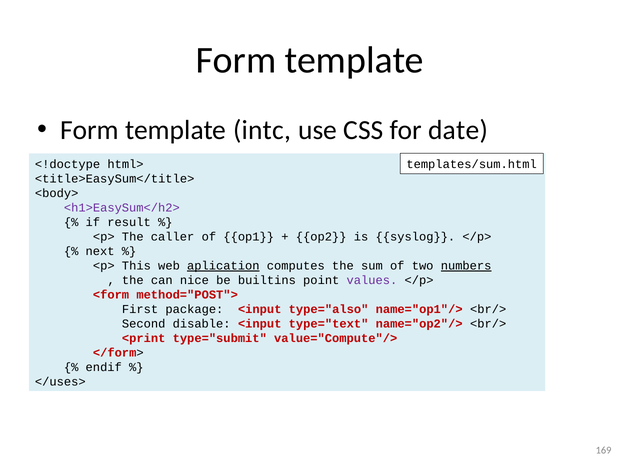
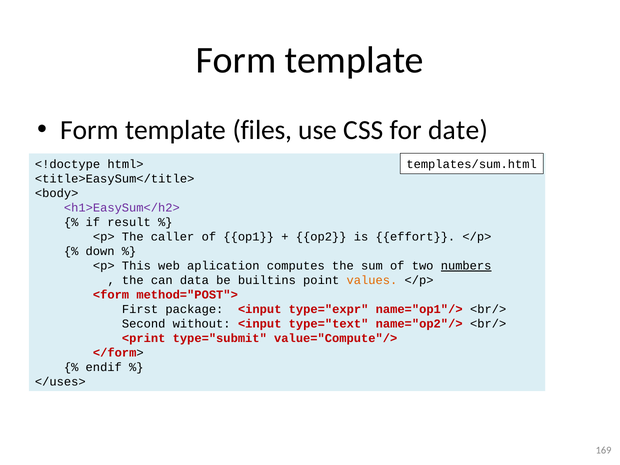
intc: intc -> files
syslog: syslog -> effort
next: next -> down
aplication underline: present -> none
nice: nice -> data
values colour: purple -> orange
type="also: type="also -> type="expr
disable: disable -> without
